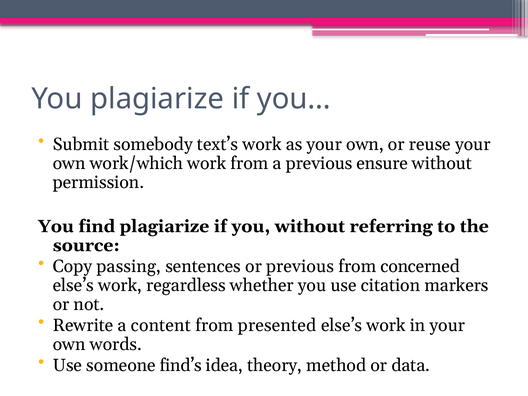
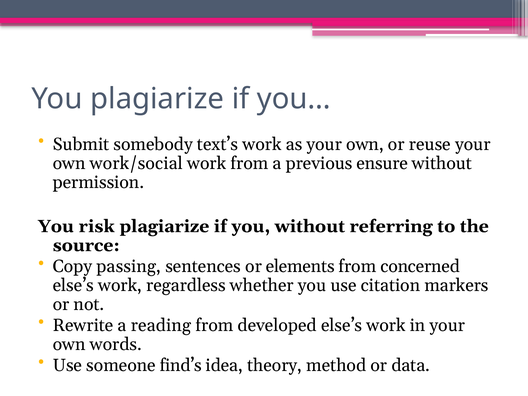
work/which: work/which -> work/social
find: find -> risk
or previous: previous -> elements
content: content -> reading
presented: presented -> developed
